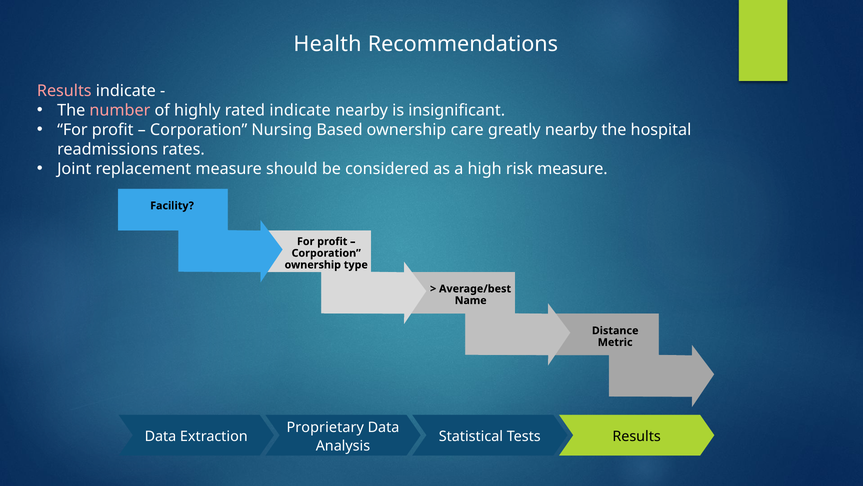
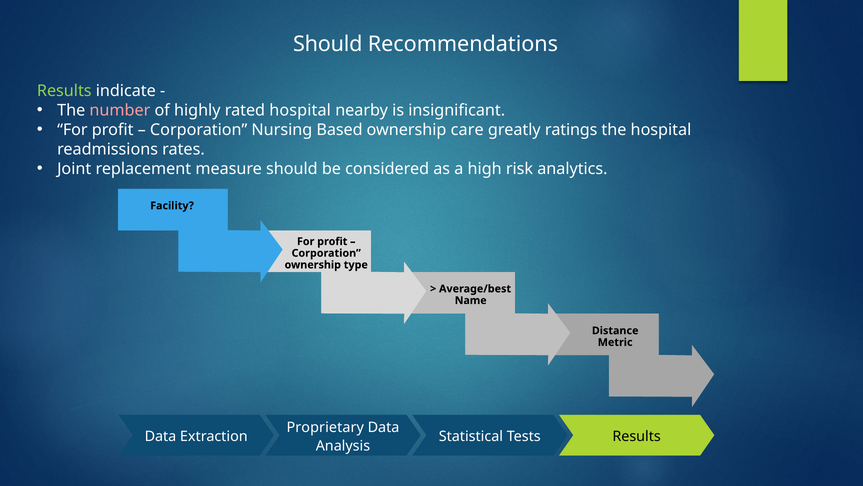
Health at (328, 44): Health -> Should
Results at (64, 91) colour: pink -> light green
rated indicate: indicate -> hospital
greatly nearby: nearby -> ratings
risk measure: measure -> analytics
